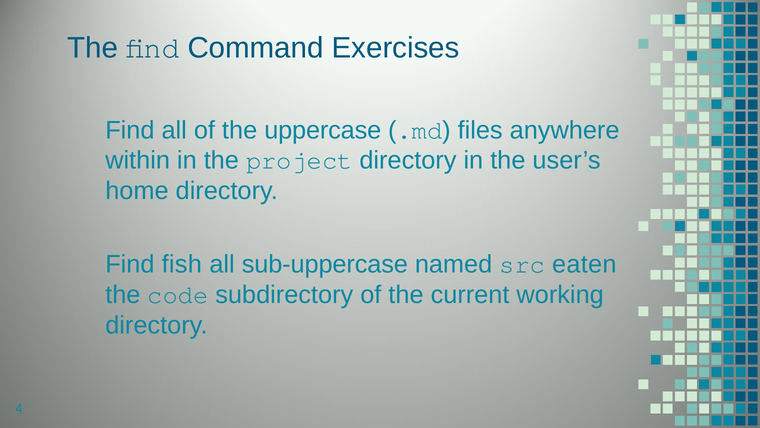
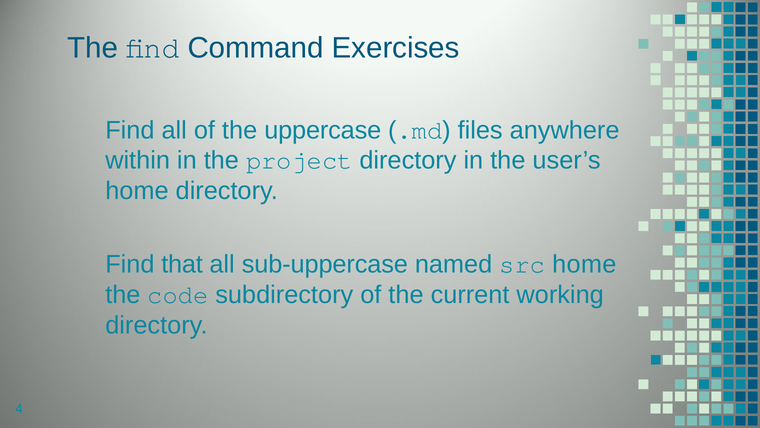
fish: fish -> that
src eaten: eaten -> home
